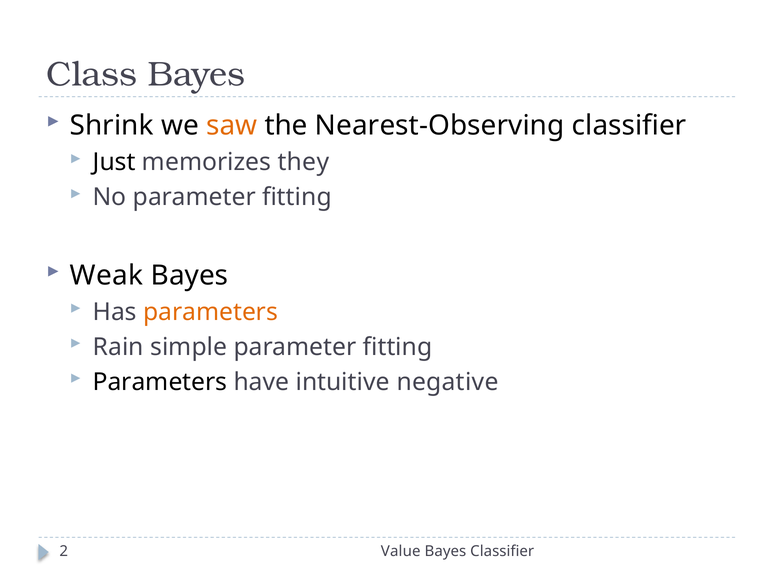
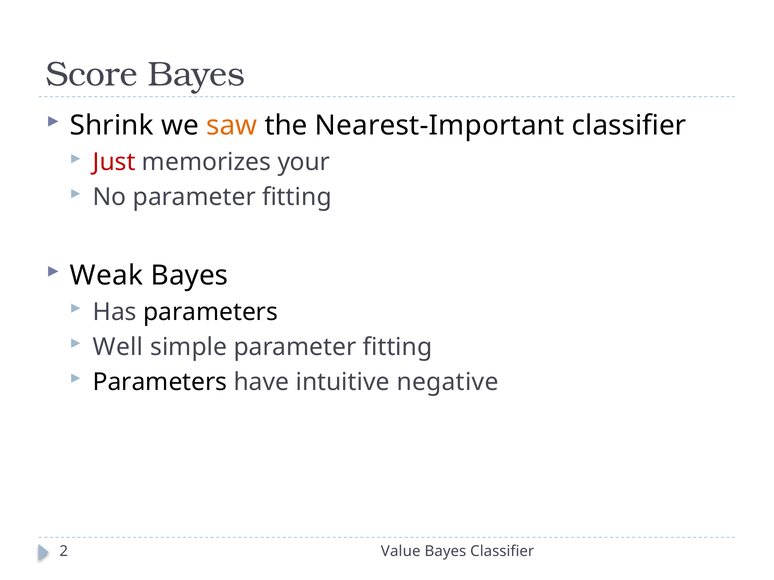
Class: Class -> Score
Nearest-Observing: Nearest-Observing -> Nearest-Important
Just colour: black -> red
they: they -> your
parameters at (211, 312) colour: orange -> black
Rain: Rain -> Well
